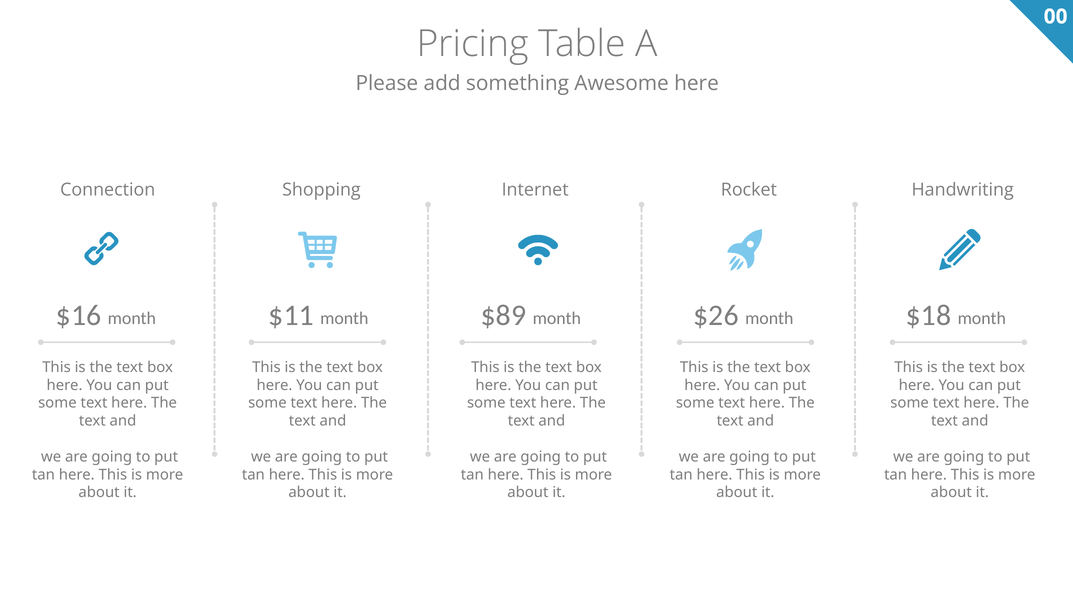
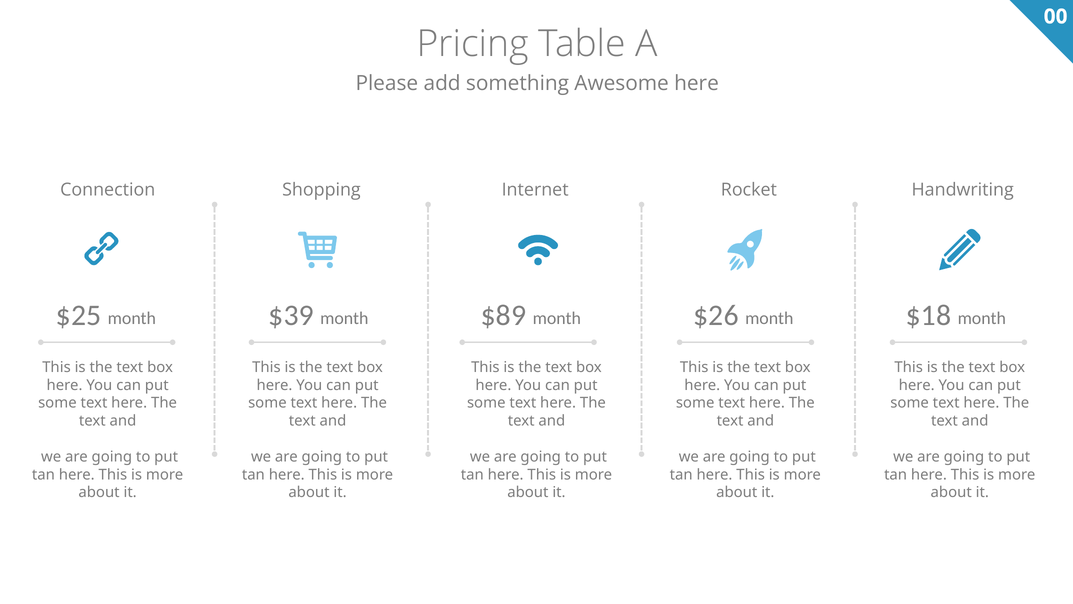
$16: $16 -> $25
$11: $11 -> $39
